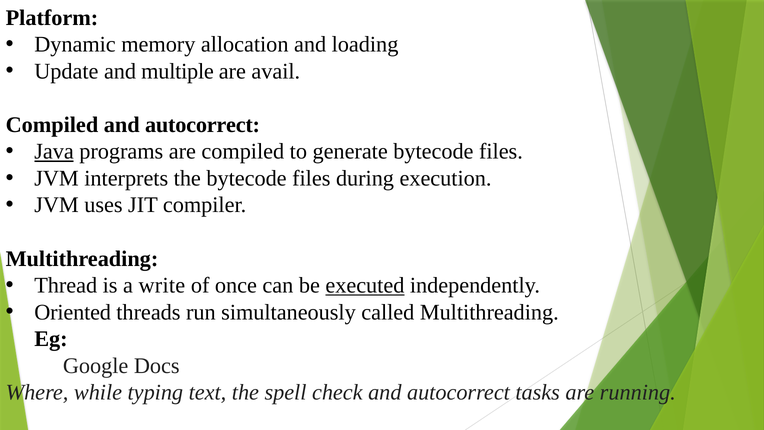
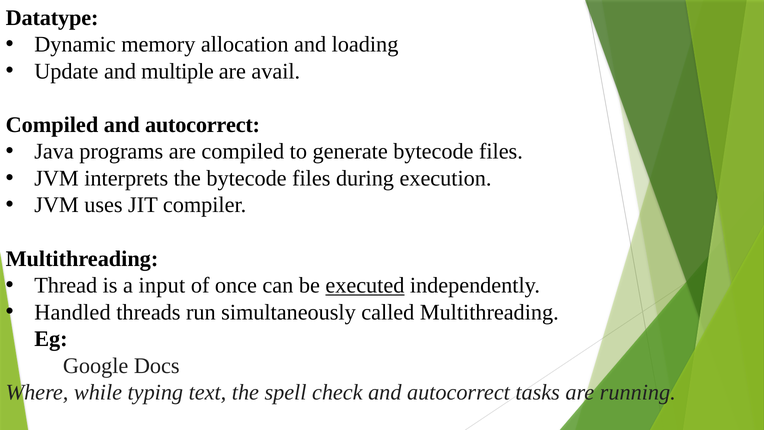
Platform: Platform -> Datatype
Java underline: present -> none
write: write -> input
Oriented: Oriented -> Handled
